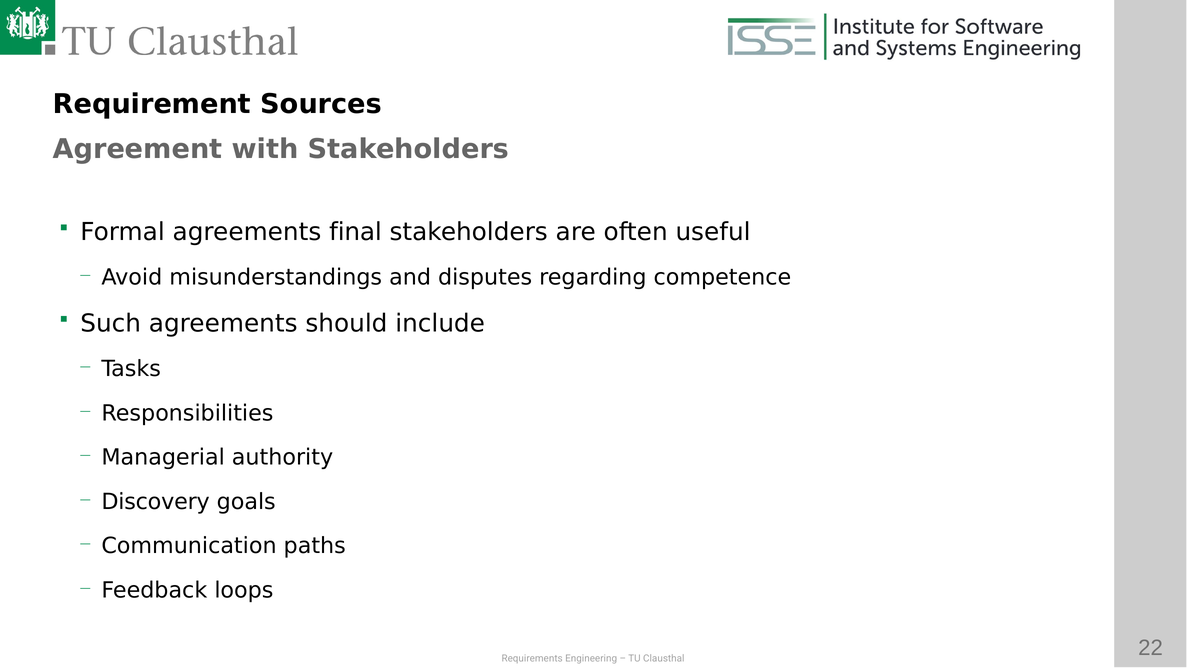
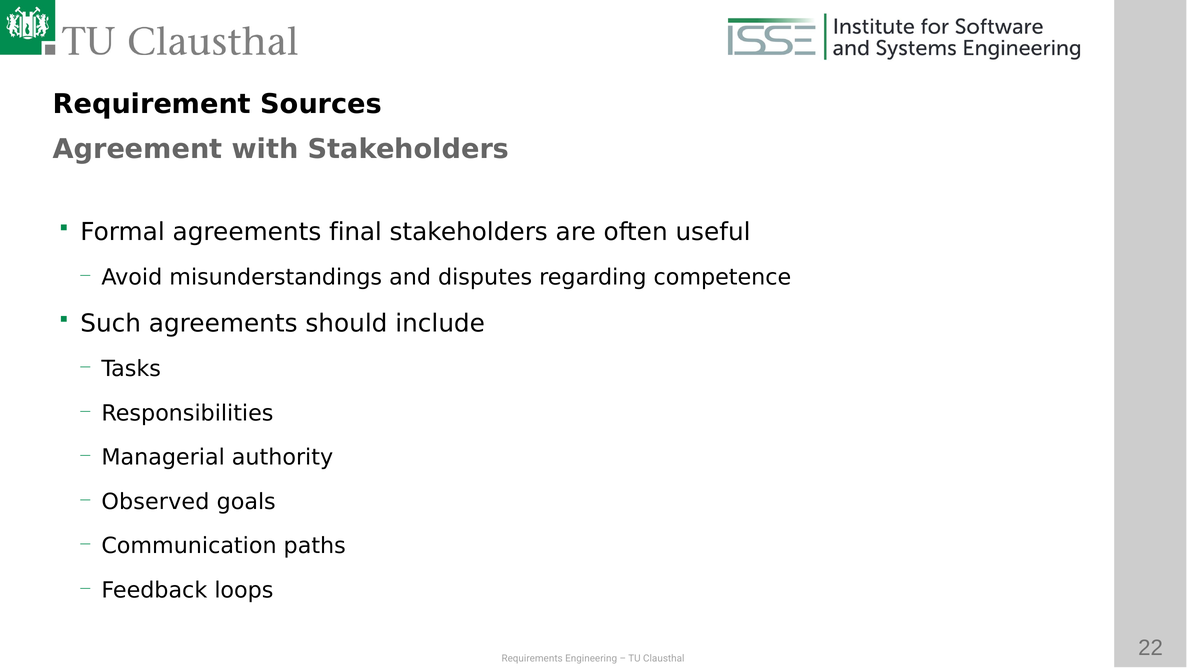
Discovery: Discovery -> Observed
